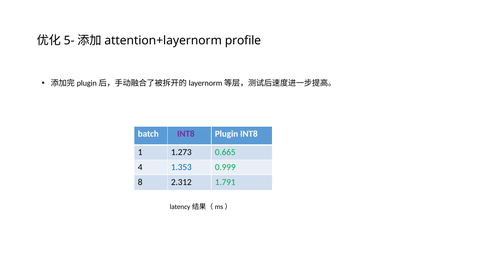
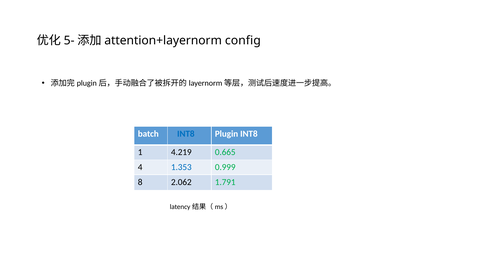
profile: profile -> config
INT8 at (186, 134) colour: purple -> blue
1.273: 1.273 -> 4.219
2.312: 2.312 -> 2.062
